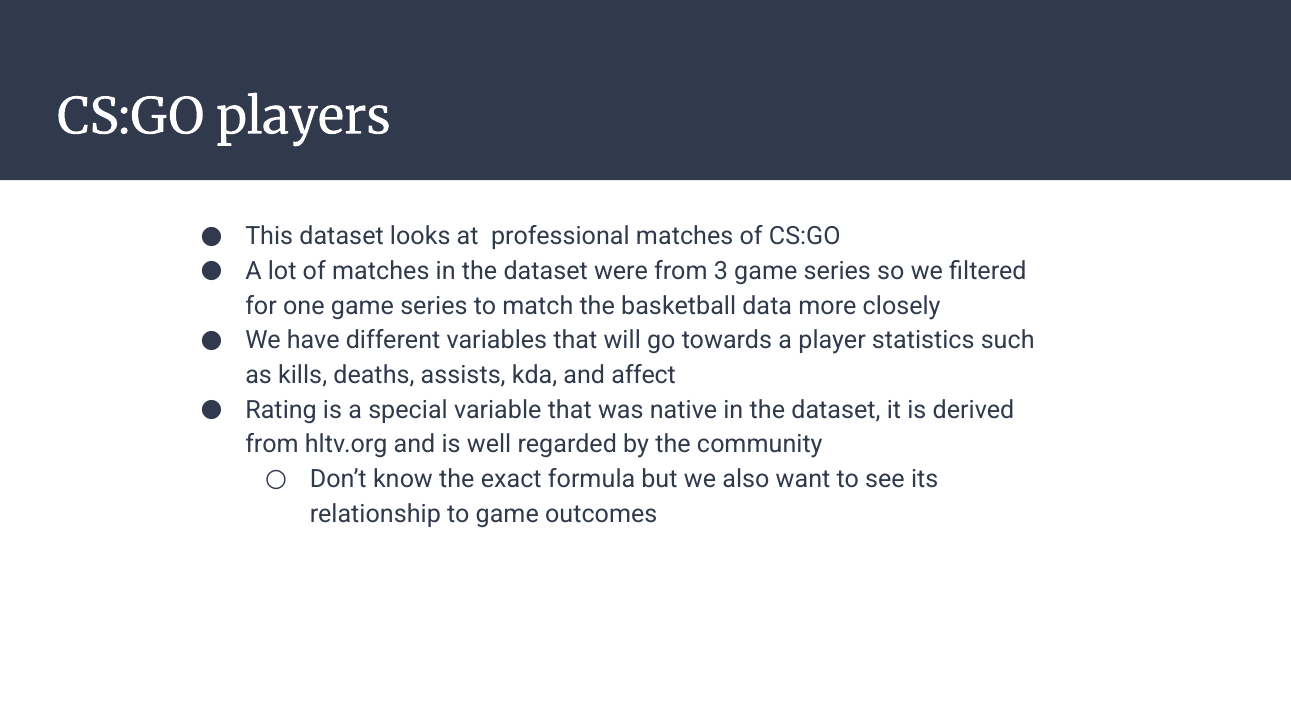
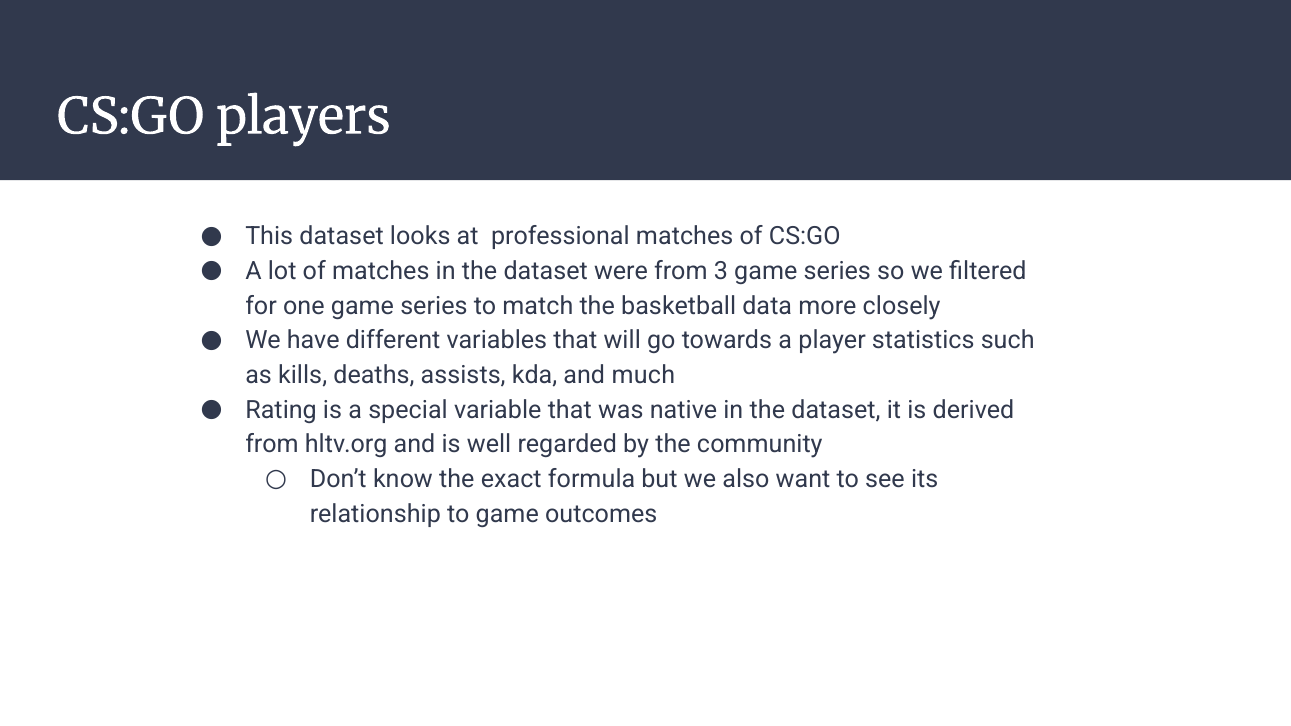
affect: affect -> much
